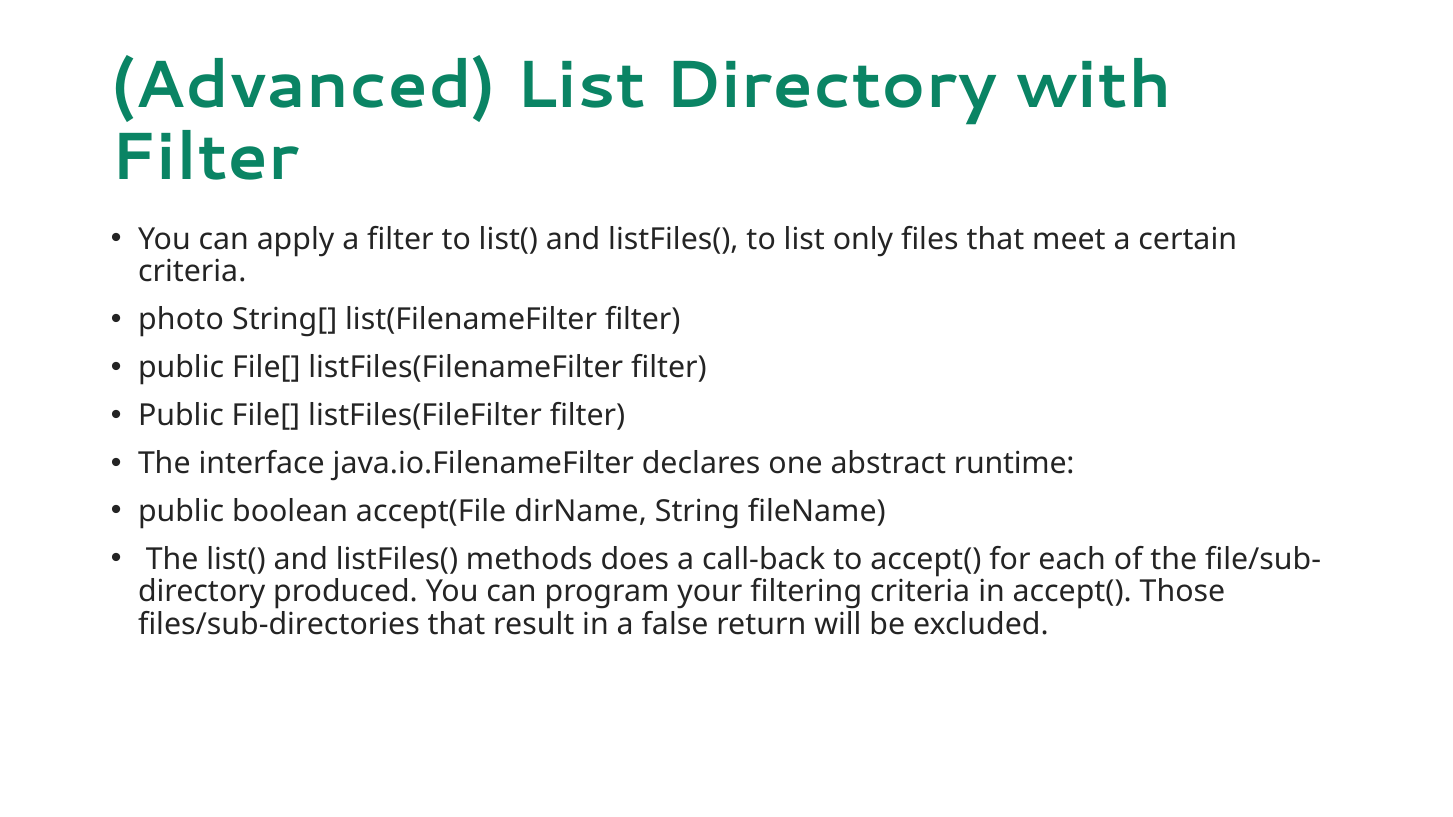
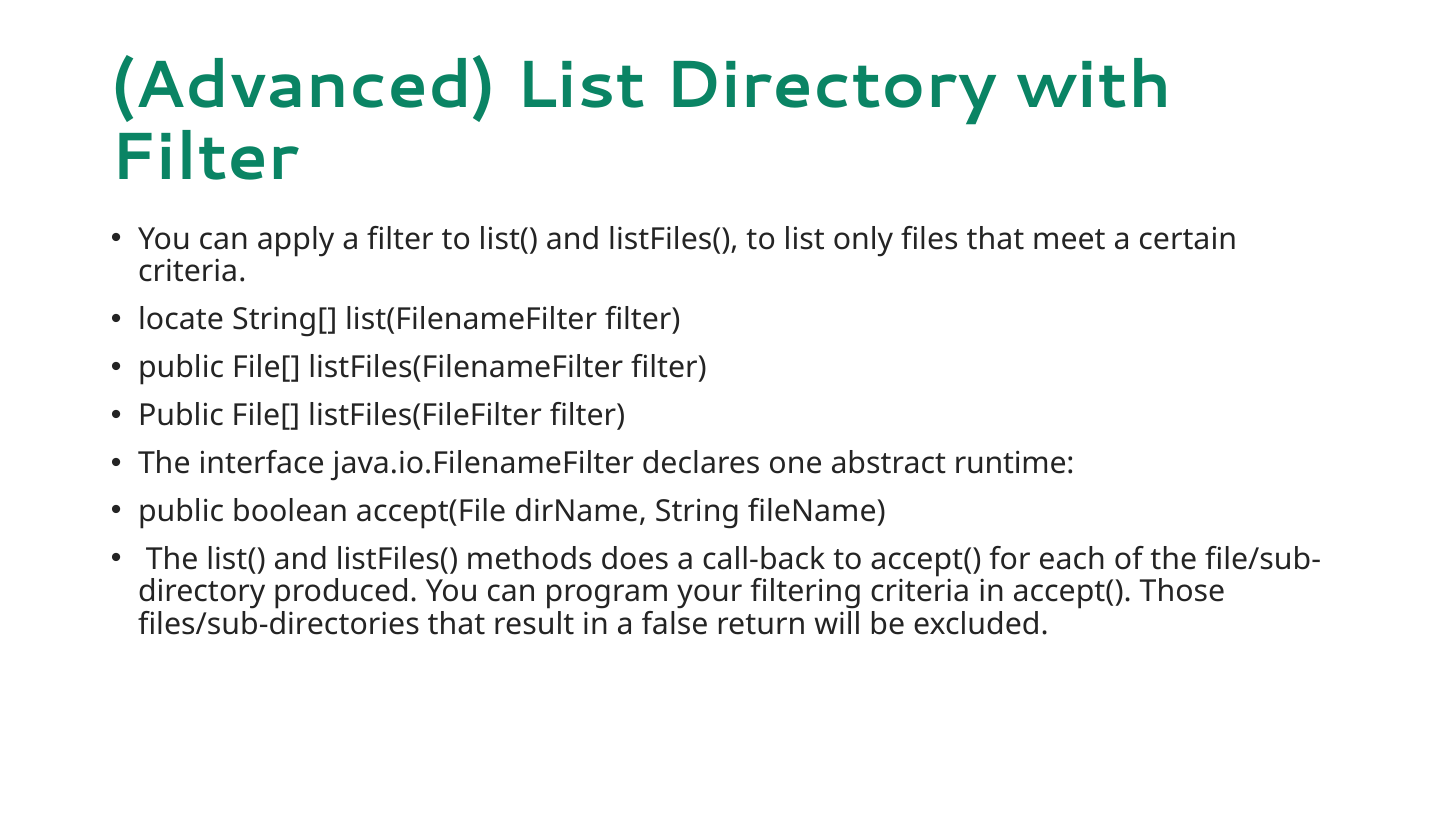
photo: photo -> locate
